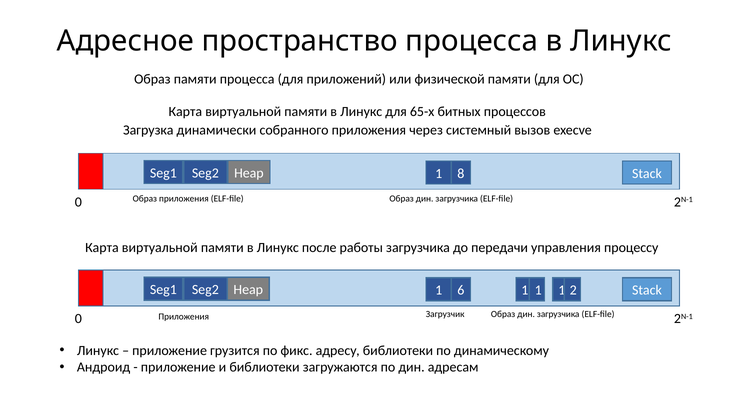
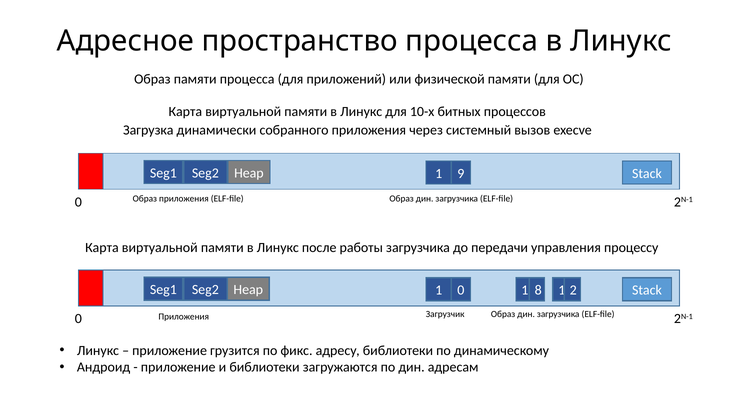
65-х: 65-х -> 10-х
8: 8 -> 9
1 6: 6 -> 0
1 at (538, 290): 1 -> 8
